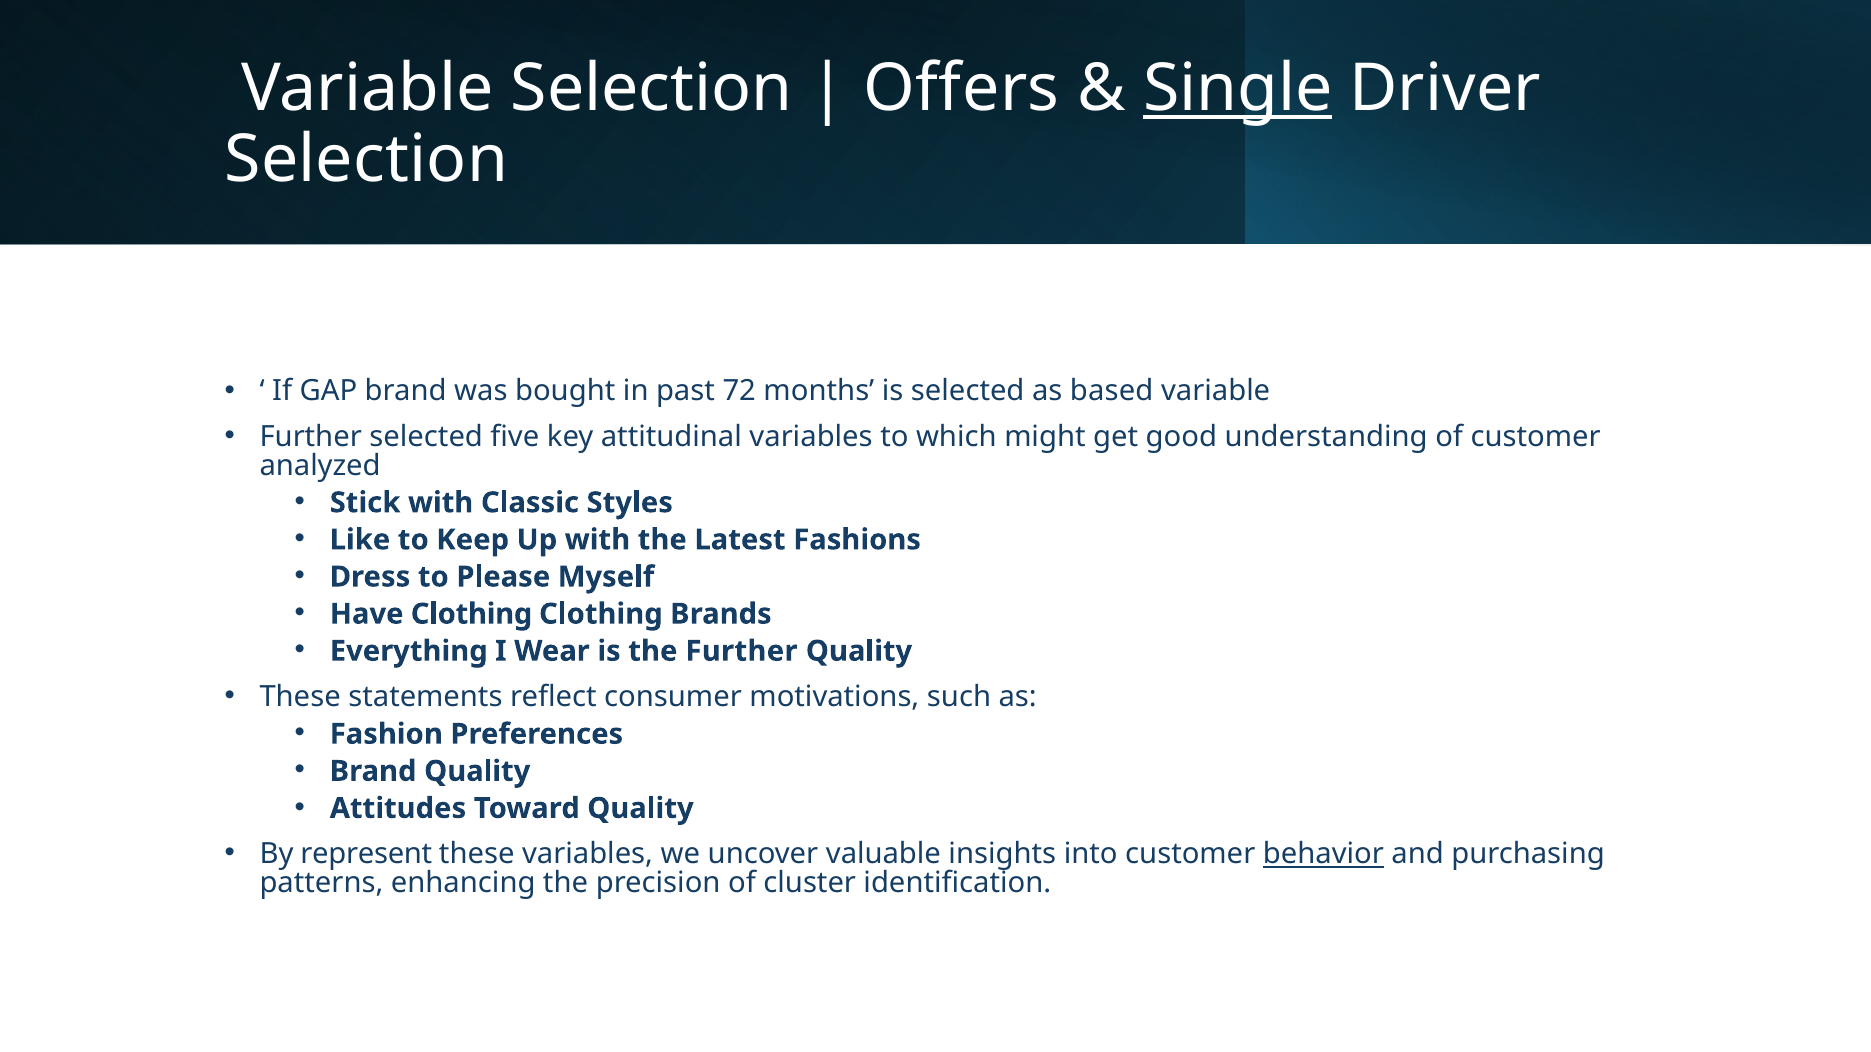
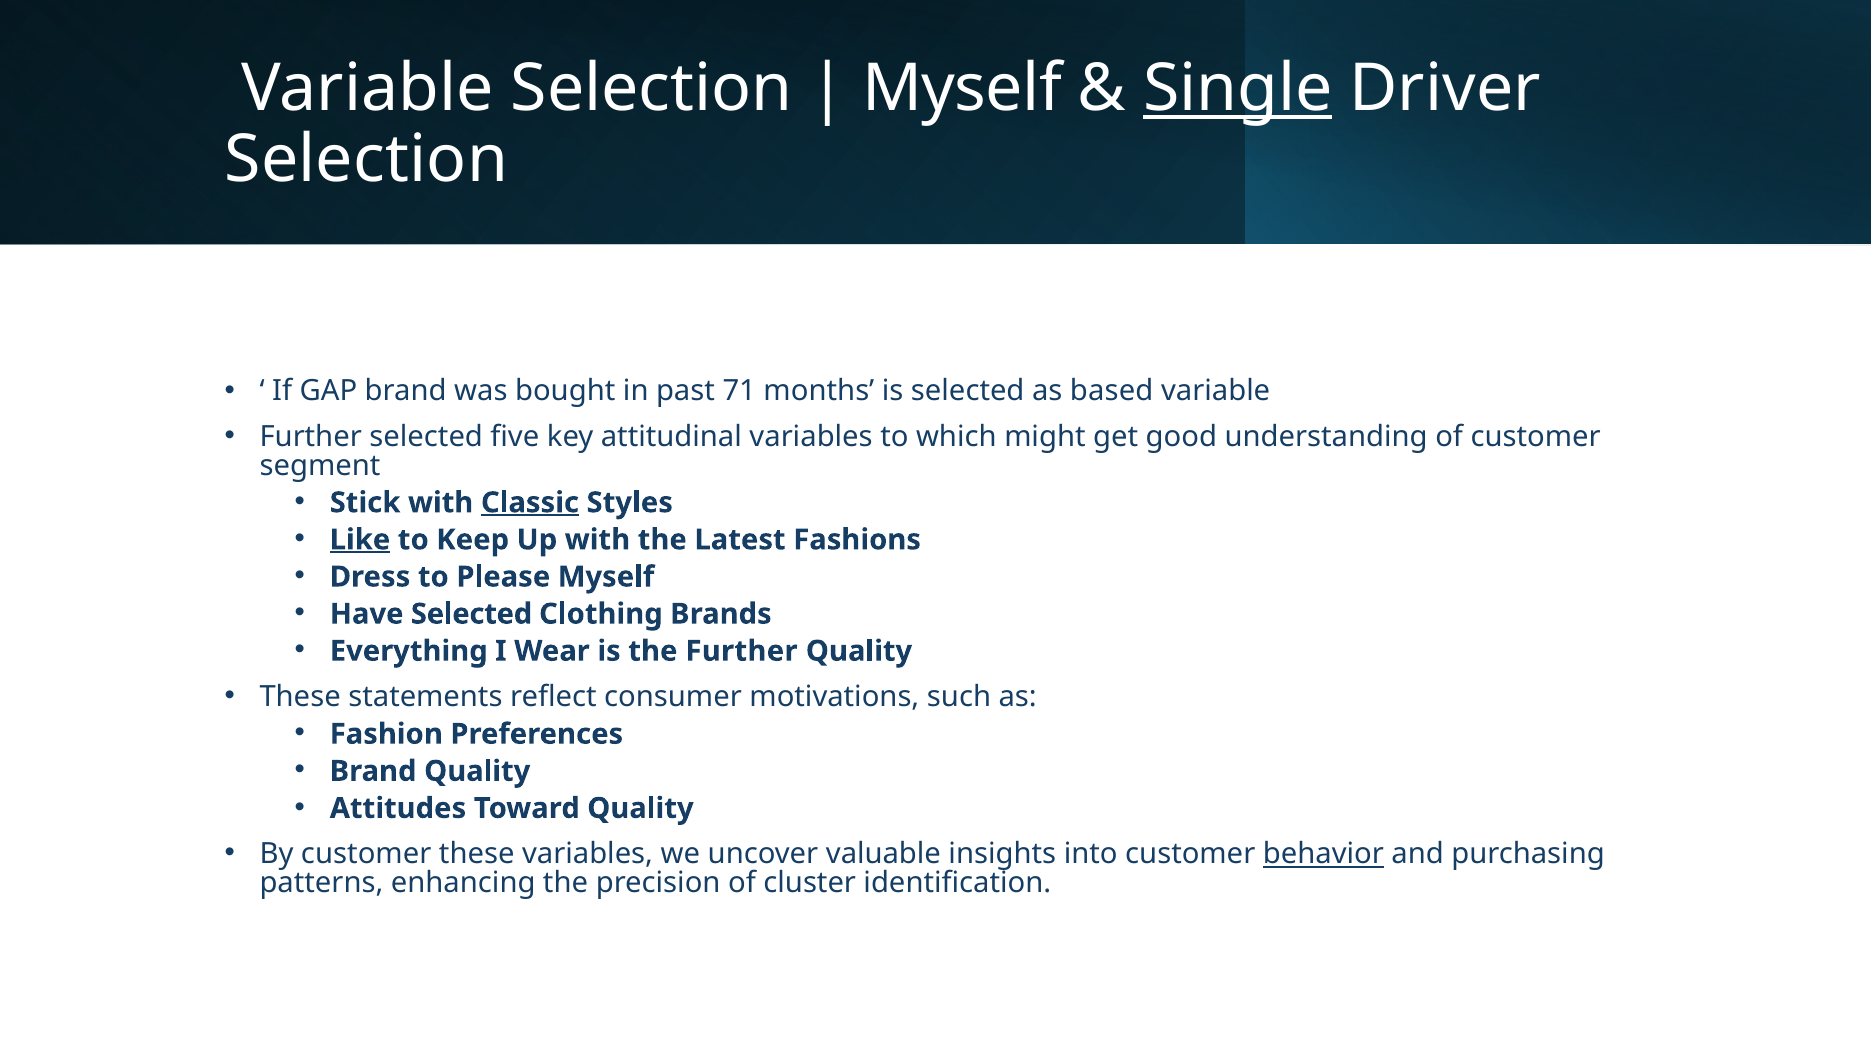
Offers at (961, 88): Offers -> Myself
72: 72 -> 71
analyzed: analyzed -> segment
Classic underline: none -> present
Like underline: none -> present
Have Clothing: Clothing -> Selected
By represent: represent -> customer
